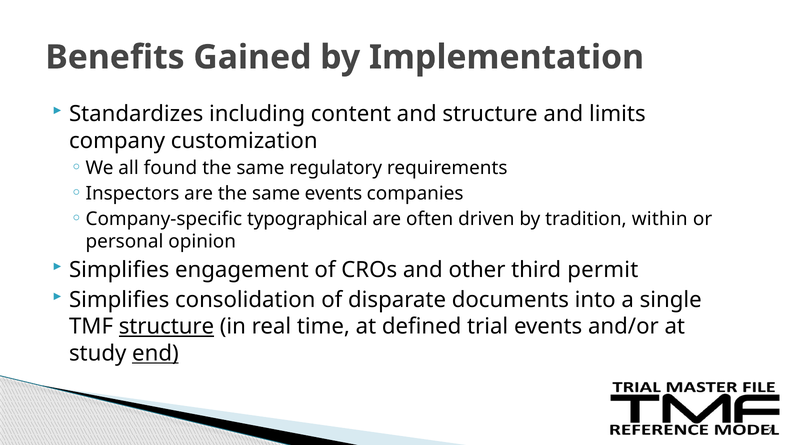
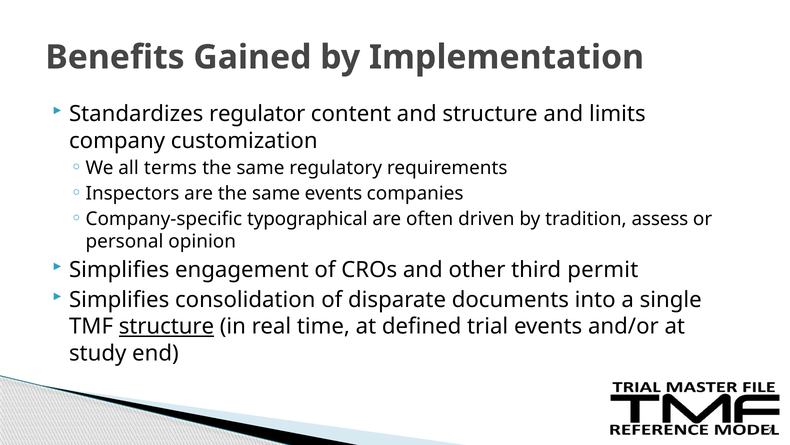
including: including -> regulator
found: found -> terms
within: within -> assess
end underline: present -> none
